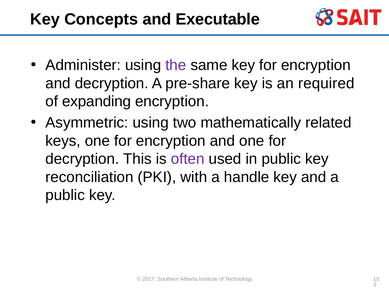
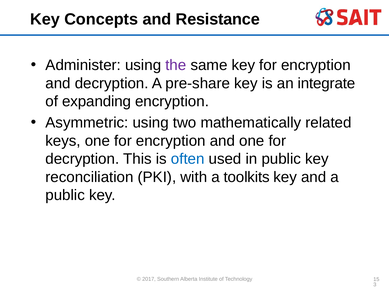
Executable: Executable -> Resistance
required: required -> integrate
often colour: purple -> blue
handle: handle -> toolkits
